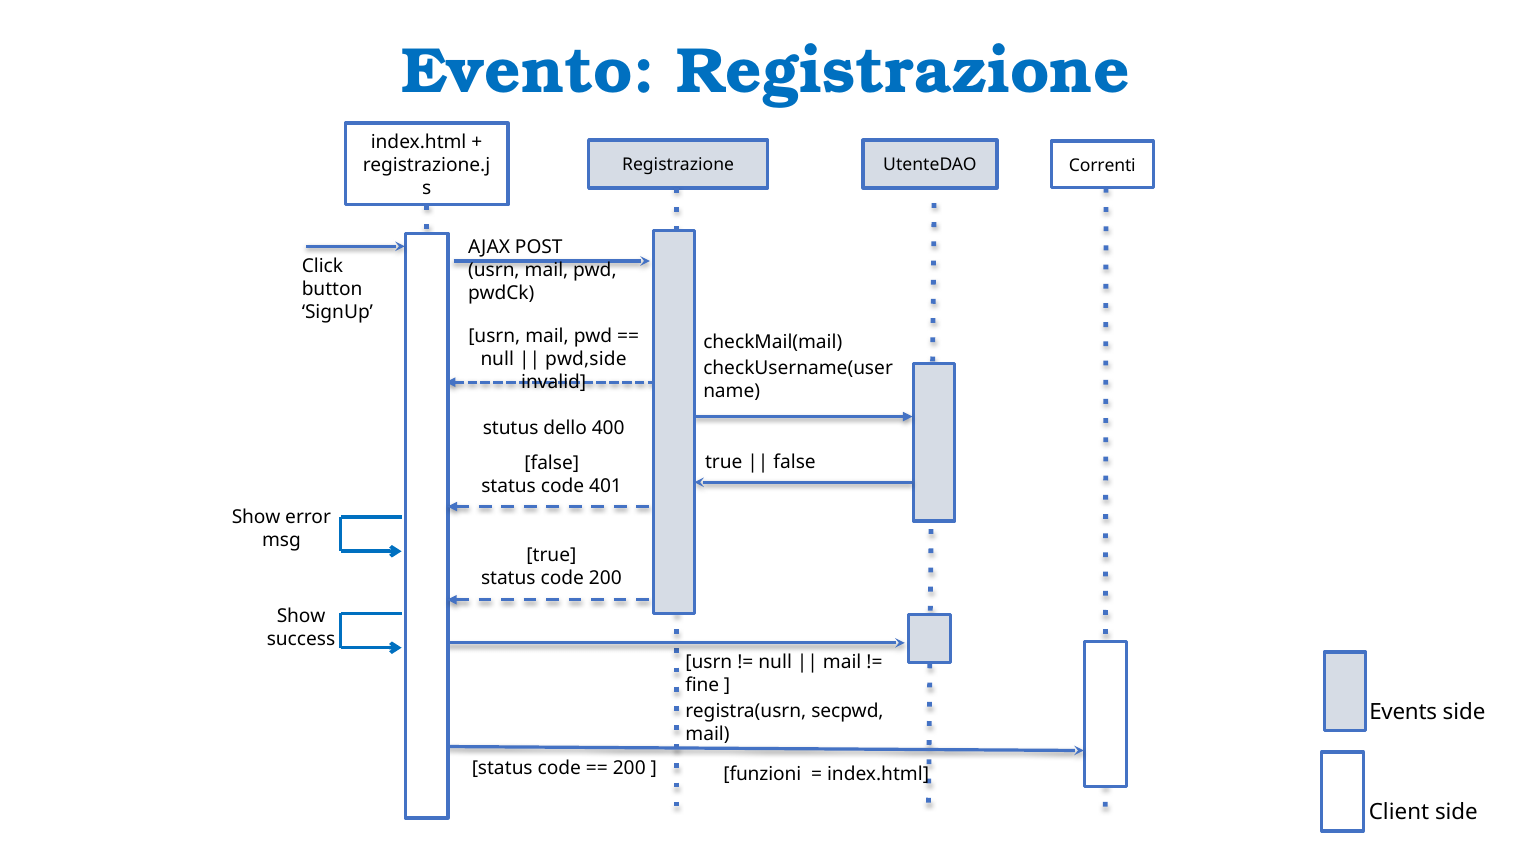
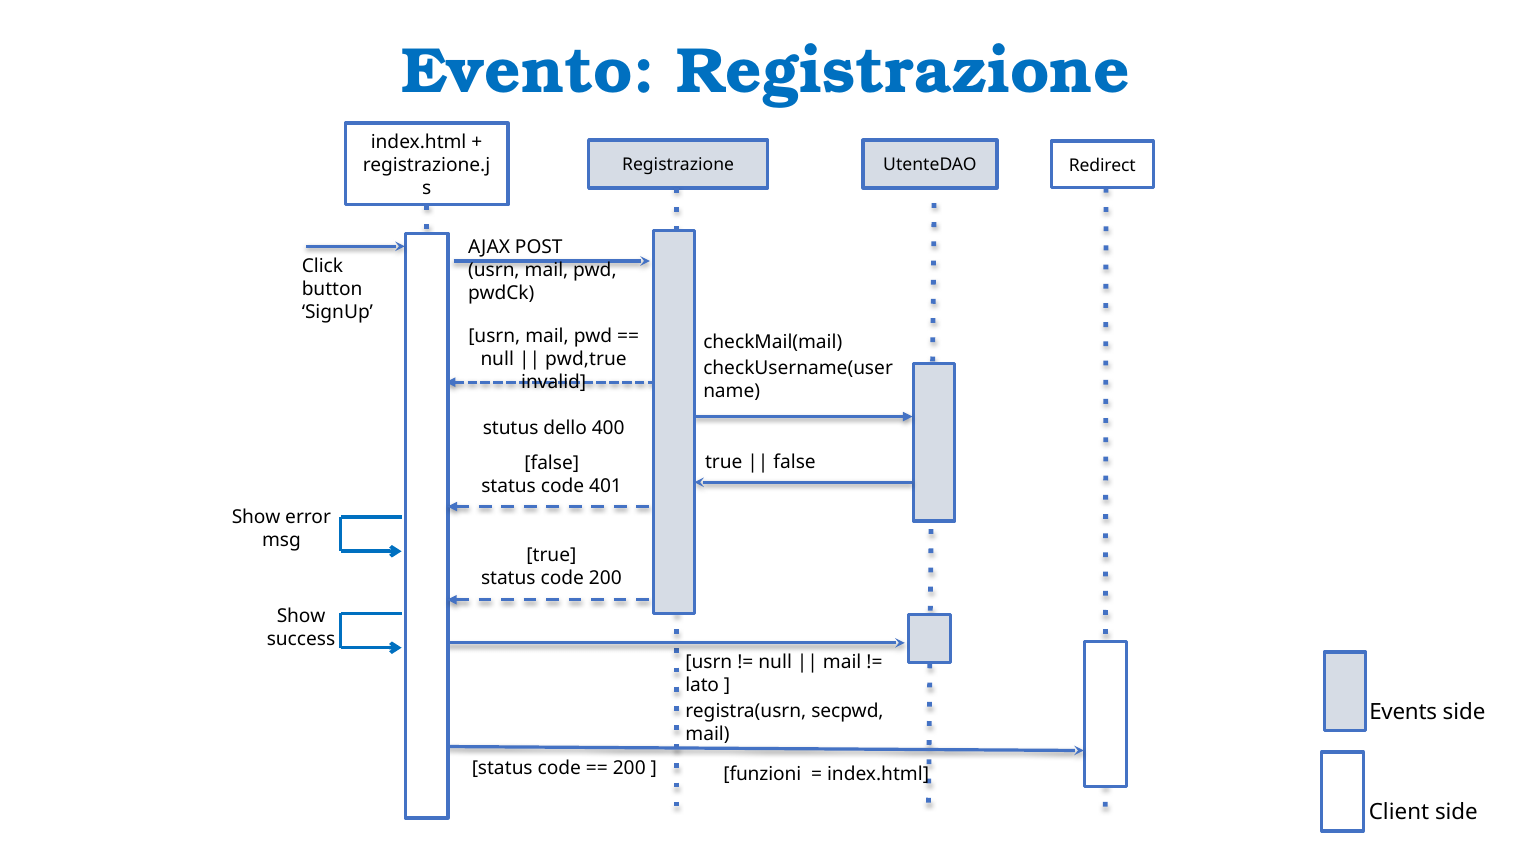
Correnti: Correnti -> Redirect
pwd,side: pwd,side -> pwd,true
fine: fine -> lato
